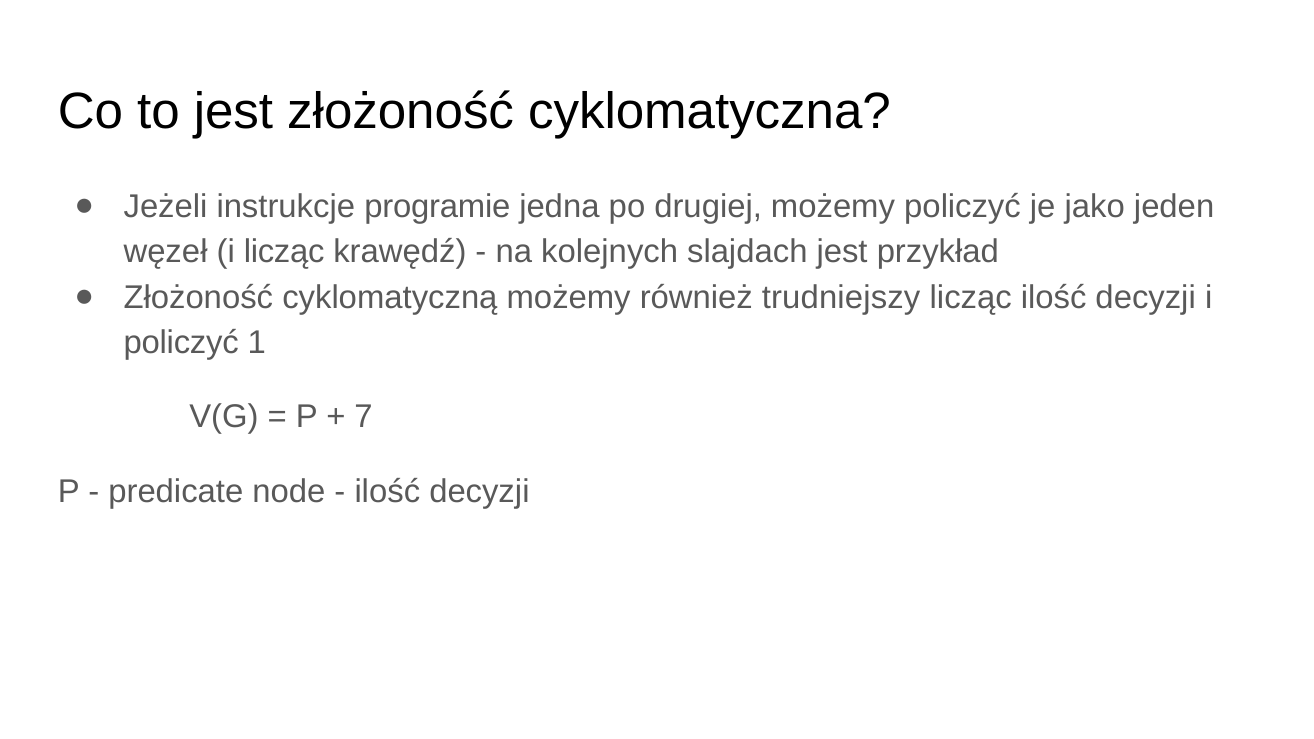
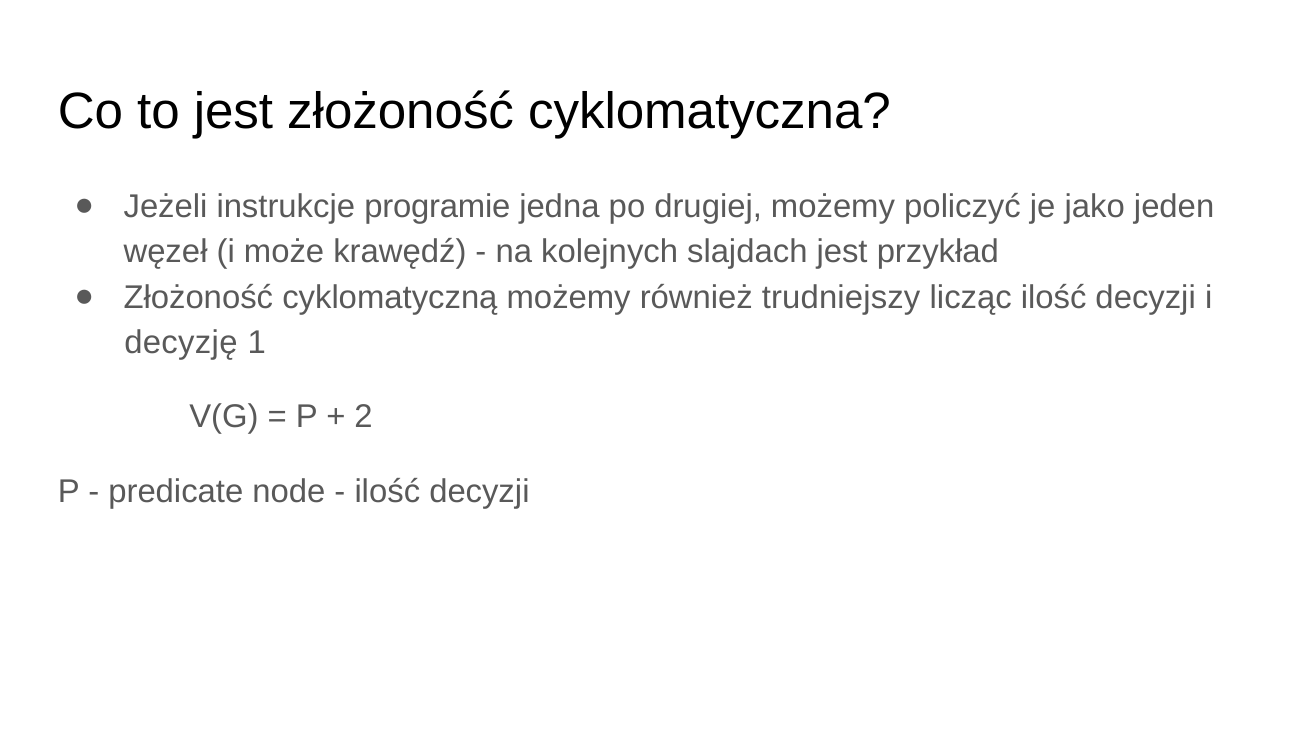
i licząc: licząc -> może
policzyć at (181, 343): policzyć -> decyzję
7: 7 -> 2
